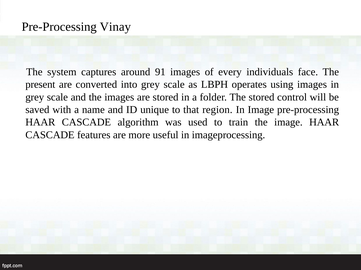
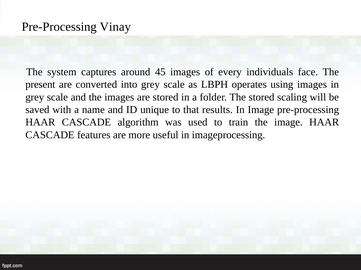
91: 91 -> 45
control: control -> scaling
region: region -> results
